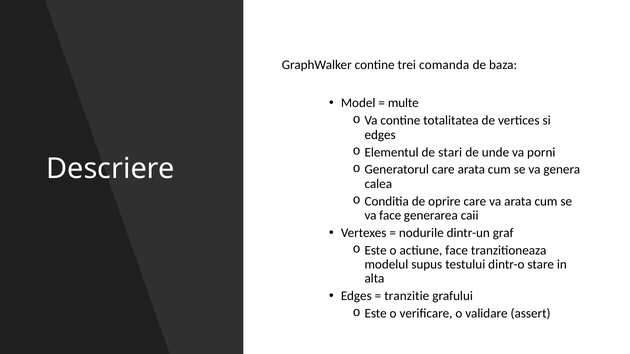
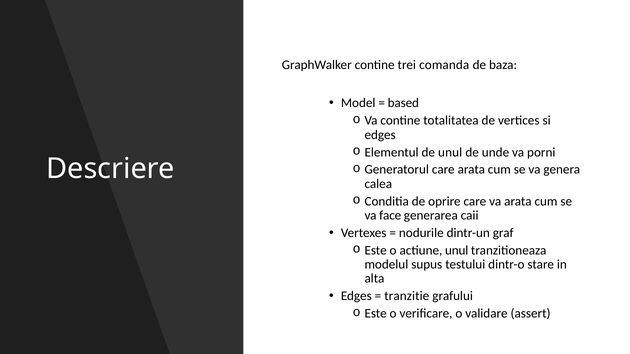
multe: multe -> based
de stari: stari -> unul
actiune face: face -> unul
